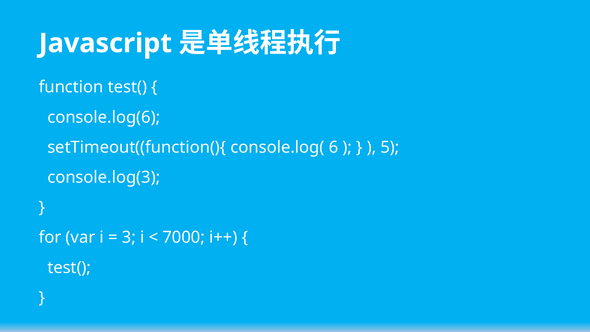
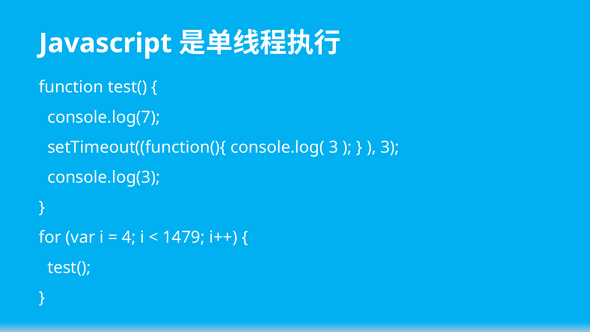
console.log(6: console.log(6 -> console.log(7
console.log( 6: 6 -> 3
5 at (390, 147): 5 -> 3
3: 3 -> 4
7000: 7000 -> 1479
